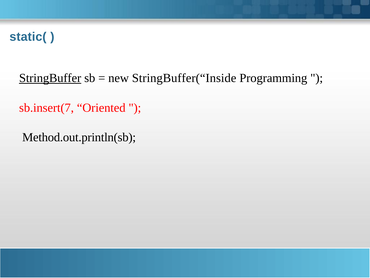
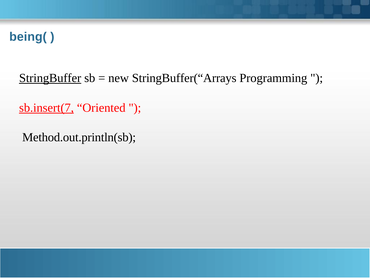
static(: static( -> being(
StringBuffer(“Inside: StringBuffer(“Inside -> StringBuffer(“Arrays
sb.insert(7 underline: none -> present
